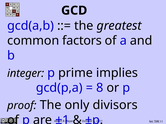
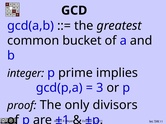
factors: factors -> bucket
8: 8 -> 3
